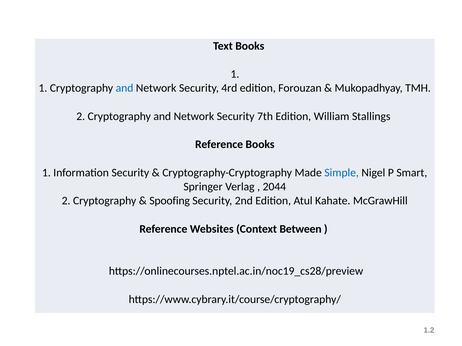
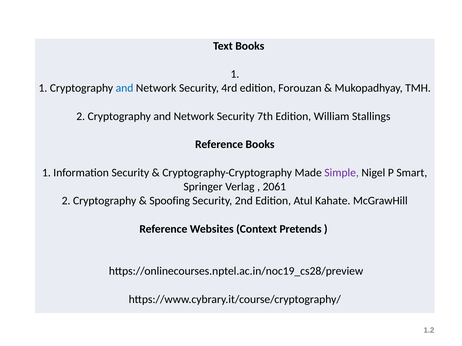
Simple colour: blue -> purple
2044: 2044 -> 2061
Between: Between -> Pretends
